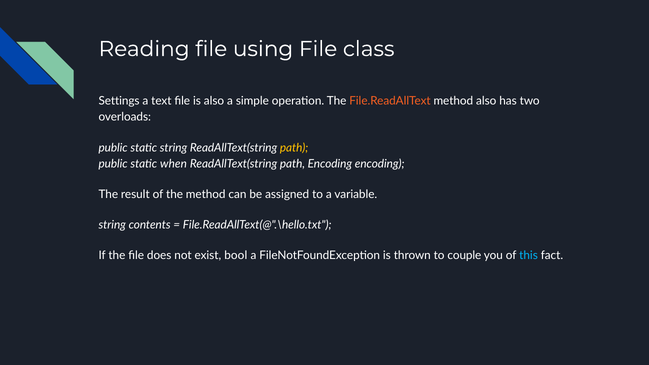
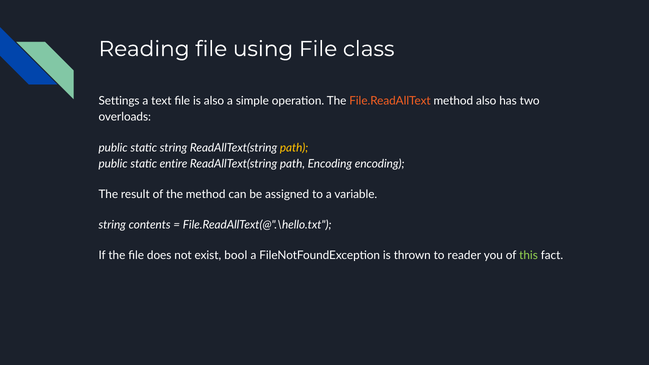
when: when -> entire
couple: couple -> reader
this colour: light blue -> light green
